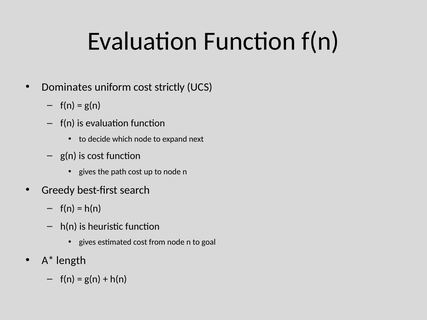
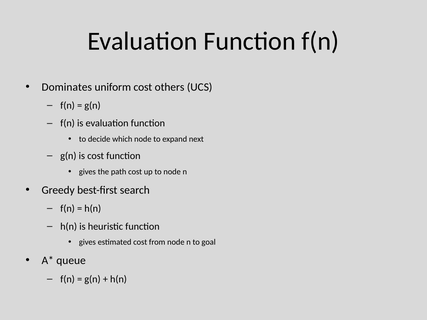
strictly: strictly -> others
length: length -> queue
